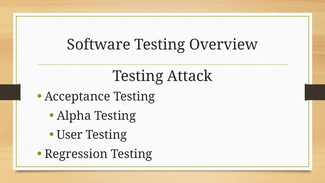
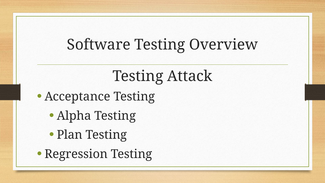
User: User -> Plan
